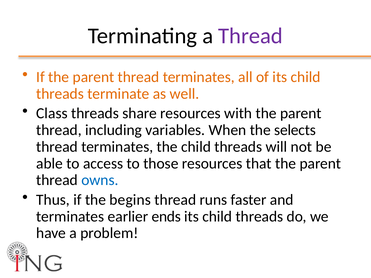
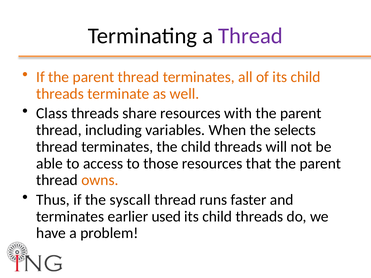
owns colour: blue -> orange
begins: begins -> syscall
ends: ends -> used
